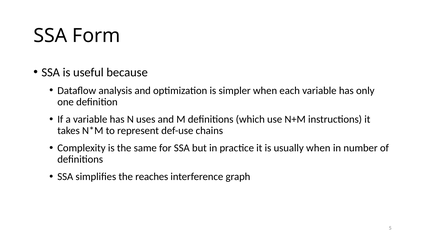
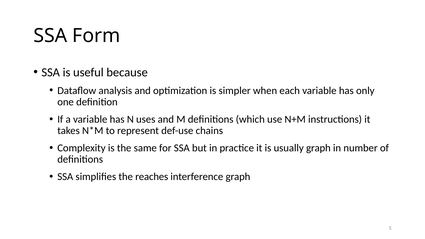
usually when: when -> graph
